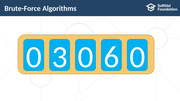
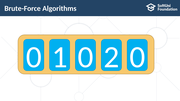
3: 3 -> 1
6: 6 -> 2
